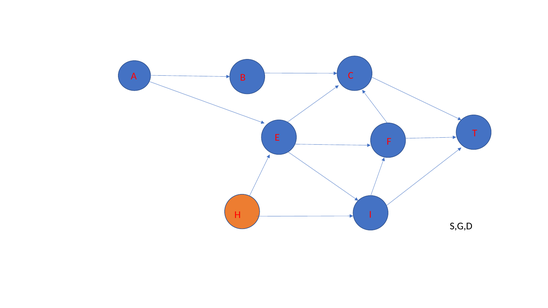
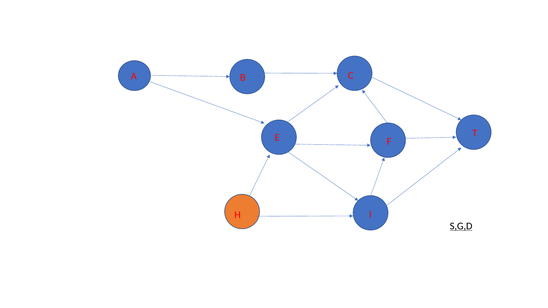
S,G,D underline: none -> present
